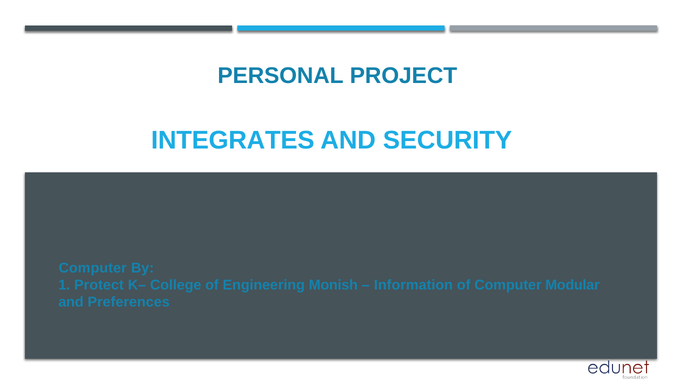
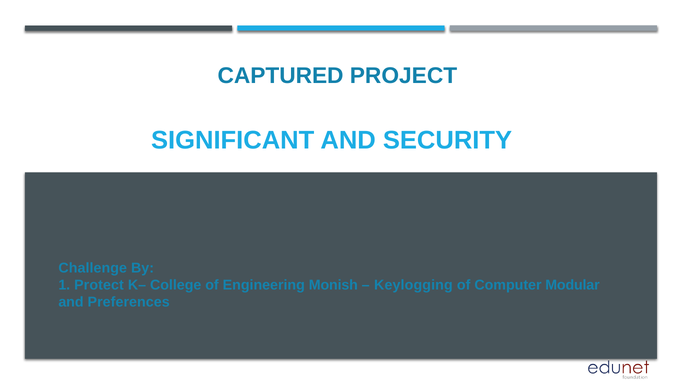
PERSONAL: PERSONAL -> CAPTURED
INTEGRATES: INTEGRATES -> SIGNIFICANT
Computer at (93, 269): Computer -> Challenge
Information: Information -> Keylogging
